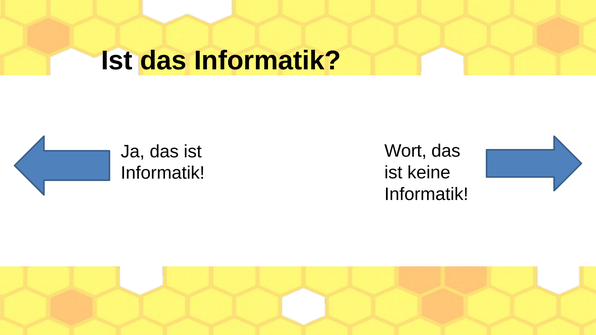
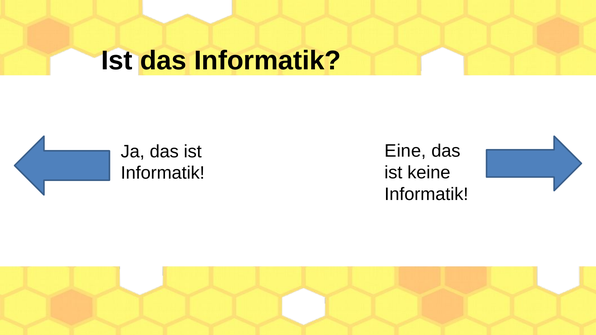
Wort: Wort -> Eine
